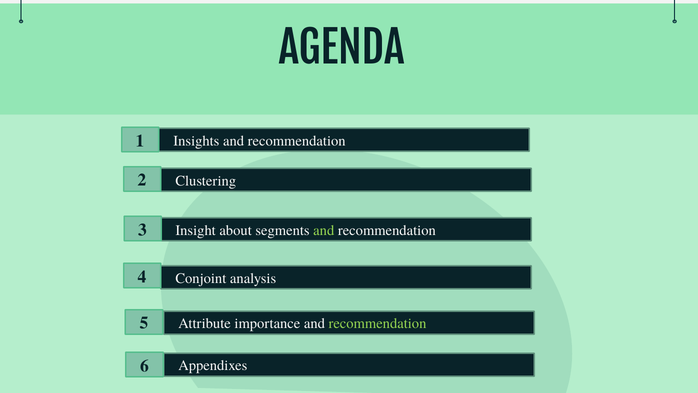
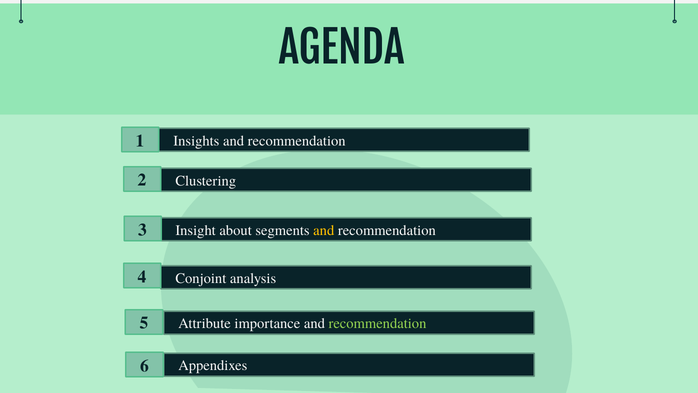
and at (324, 230) colour: light green -> yellow
